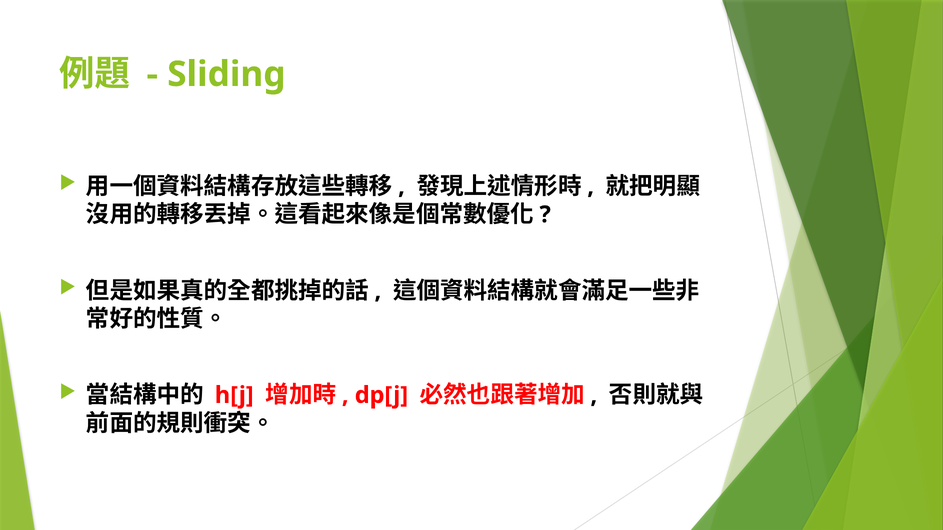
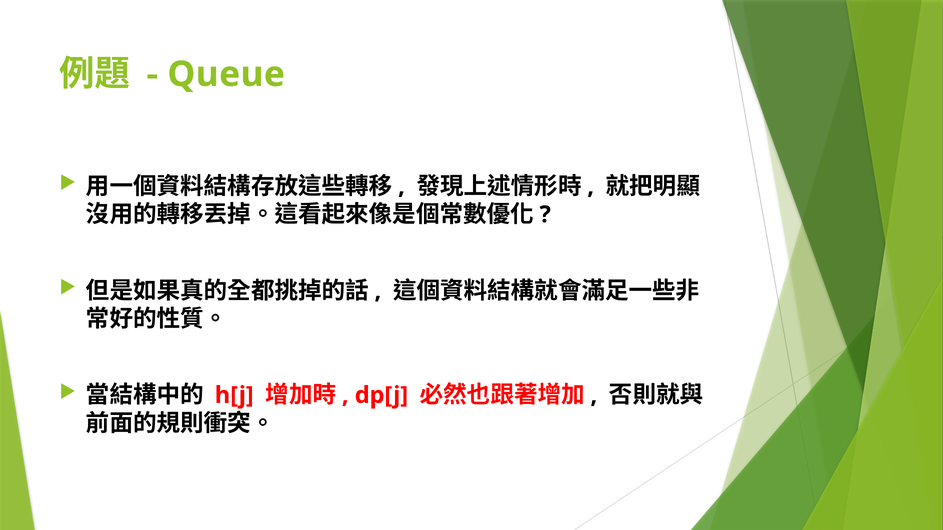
Sliding: Sliding -> Queue
